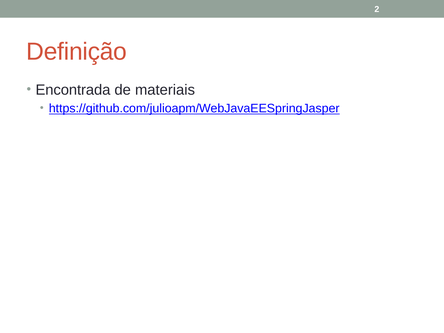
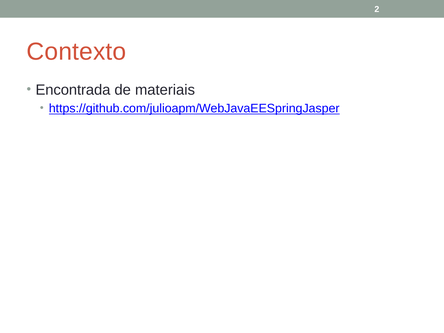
Definição: Definição -> Contexto
